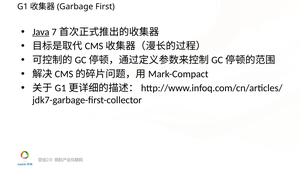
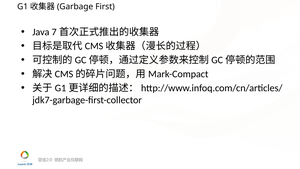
Java underline: present -> none
